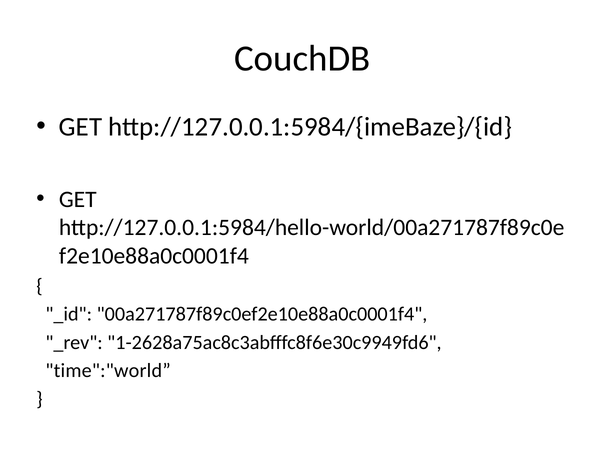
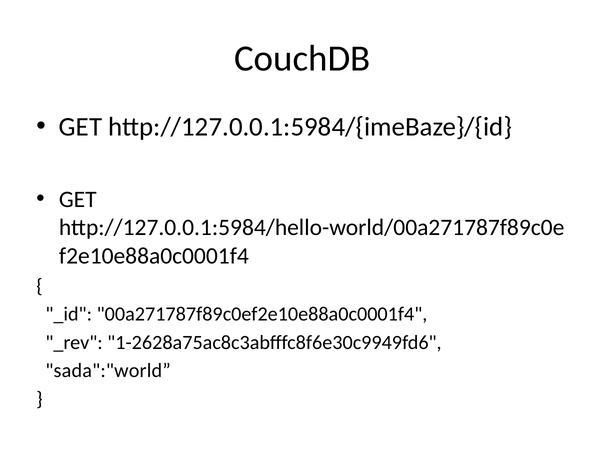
time":"world: time":"world -> sada":"world
